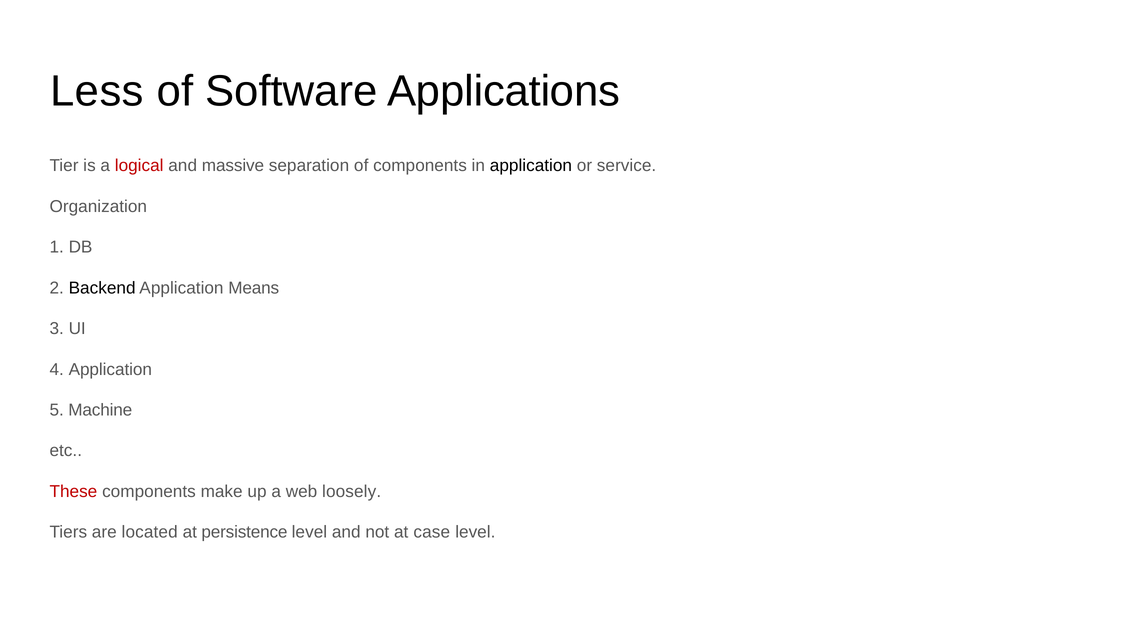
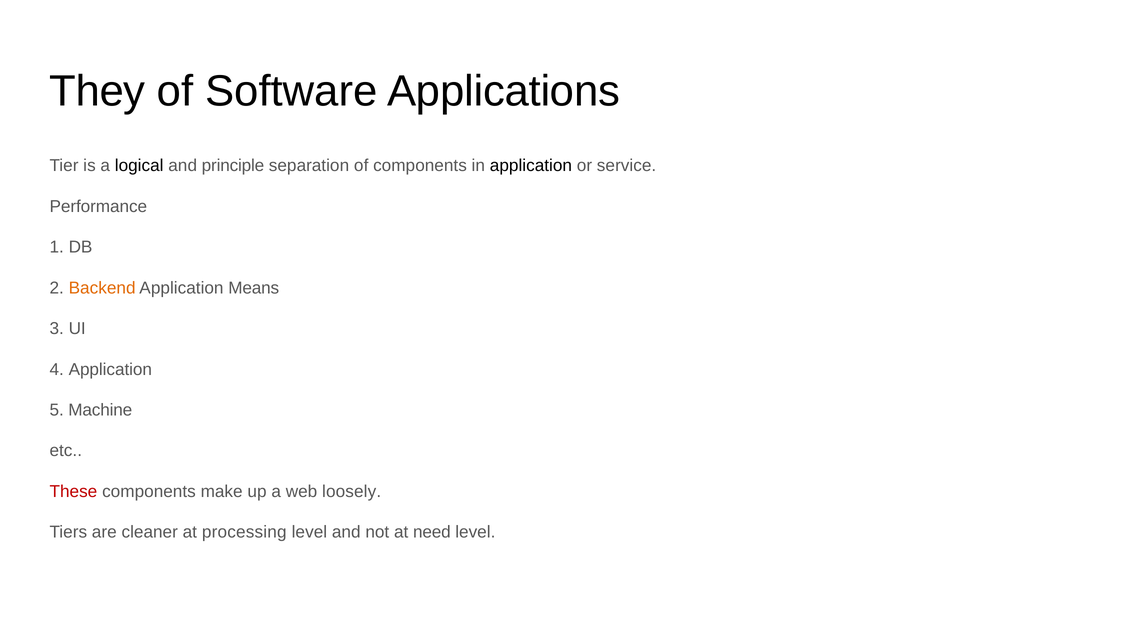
Less: Less -> They
logical colour: red -> black
massive: massive -> principle
Organization: Organization -> Performance
Backend colour: black -> orange
located: located -> cleaner
persistence: persistence -> processing
case: case -> need
